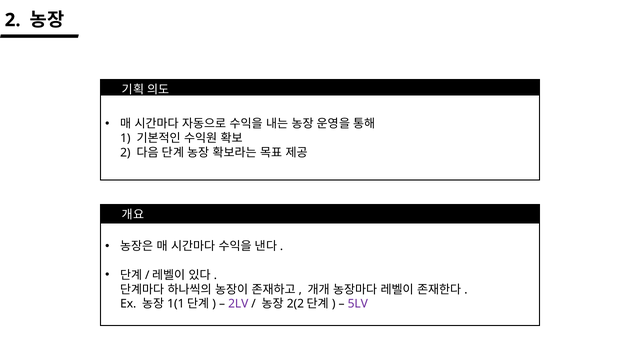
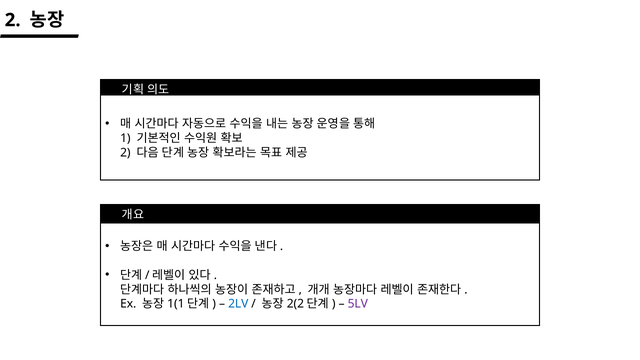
2LV colour: purple -> blue
